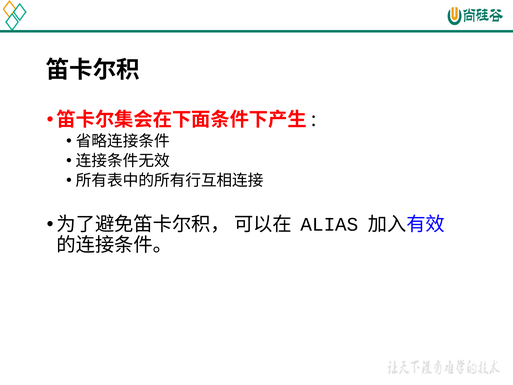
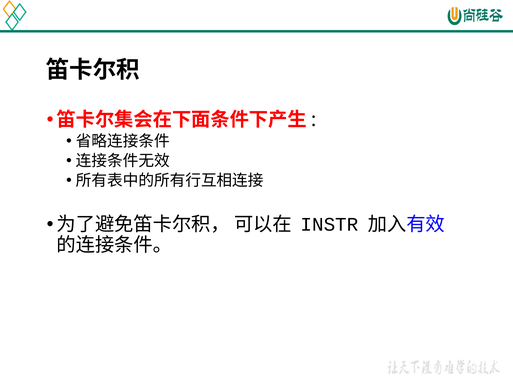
ALIAS: ALIAS -> INSTR
